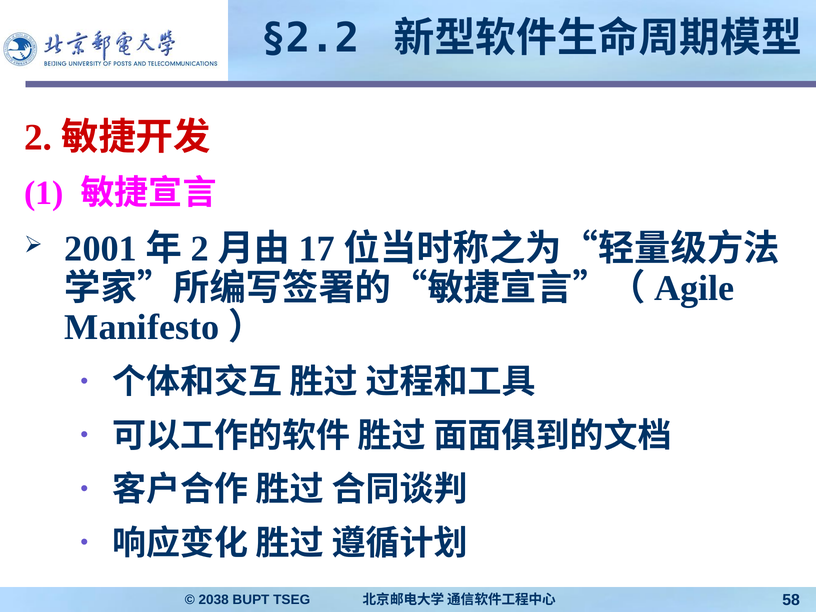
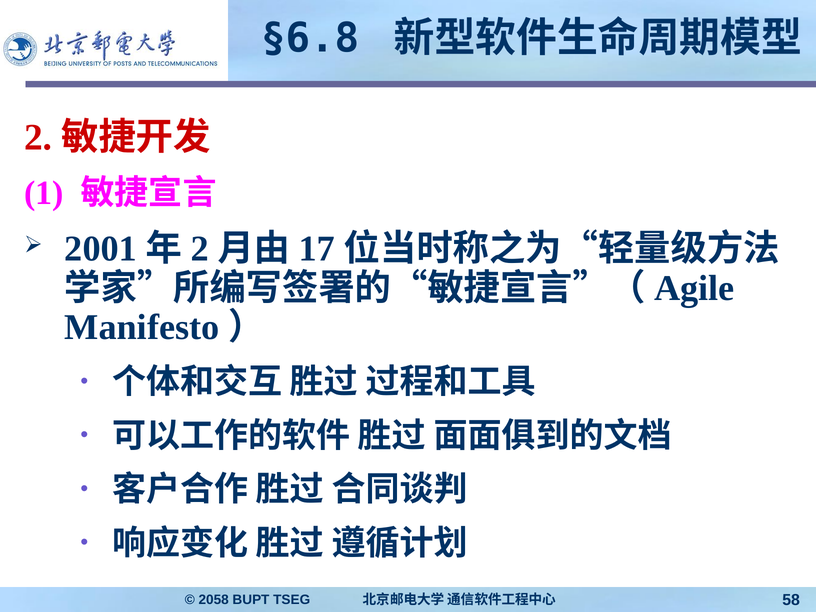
§2.2: §2.2 -> §6.8
2038: 2038 -> 2058
